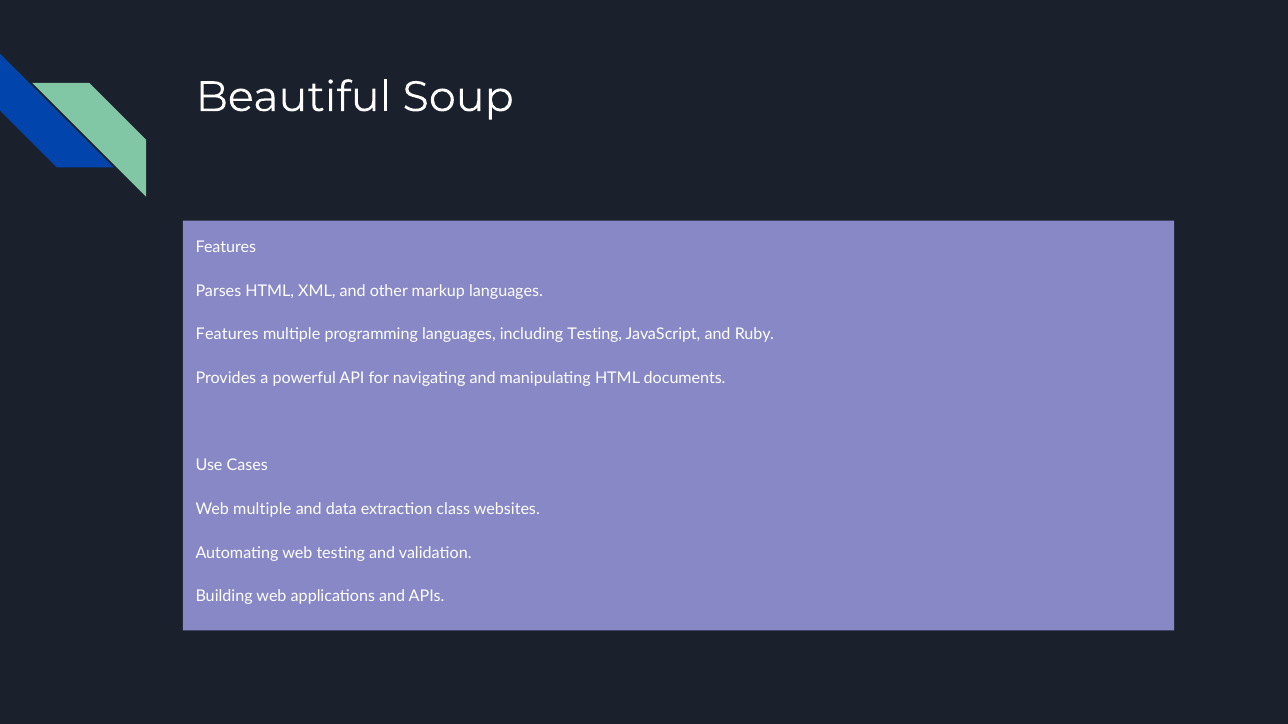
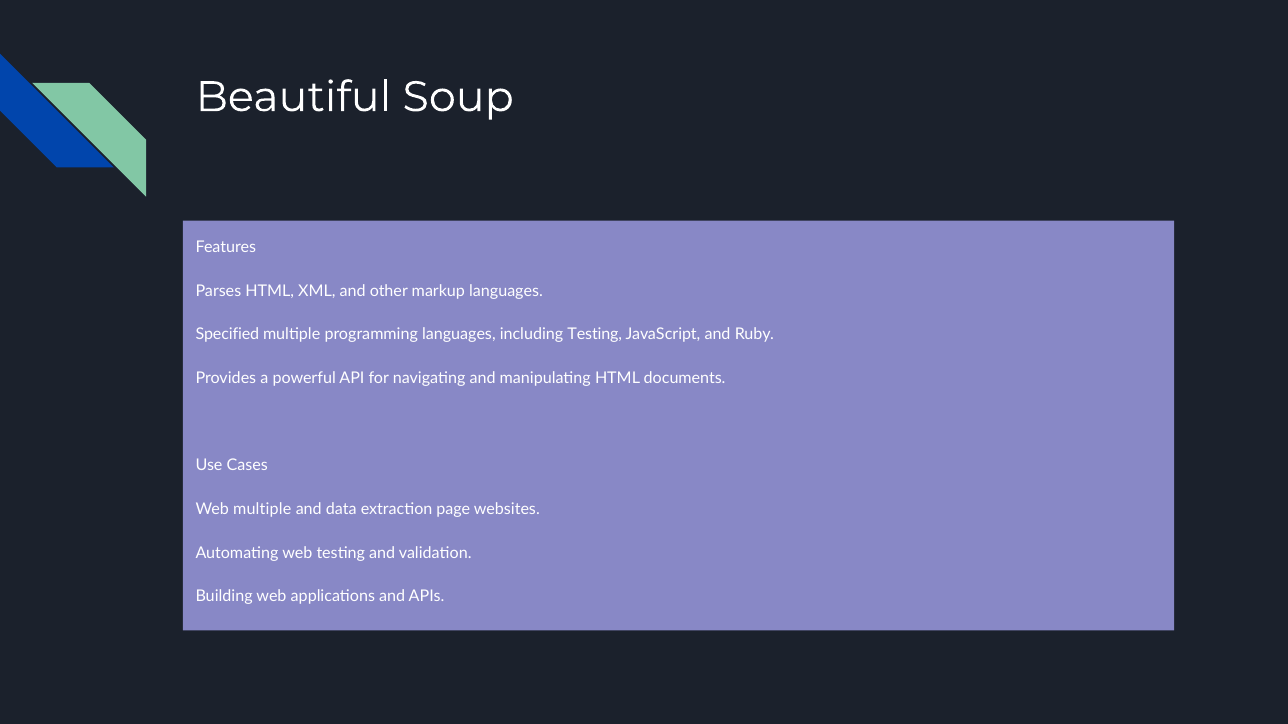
Features at (227, 335): Features -> Specified
class: class -> page
